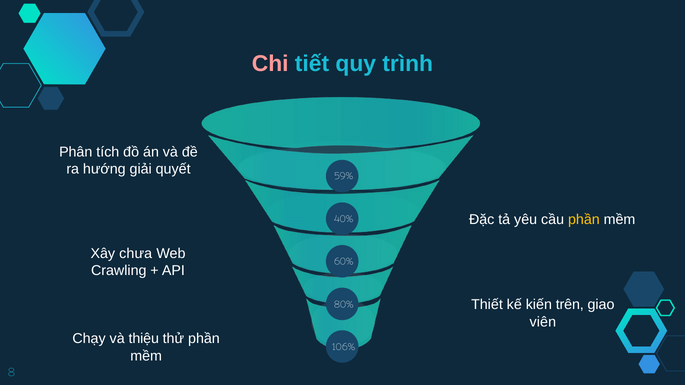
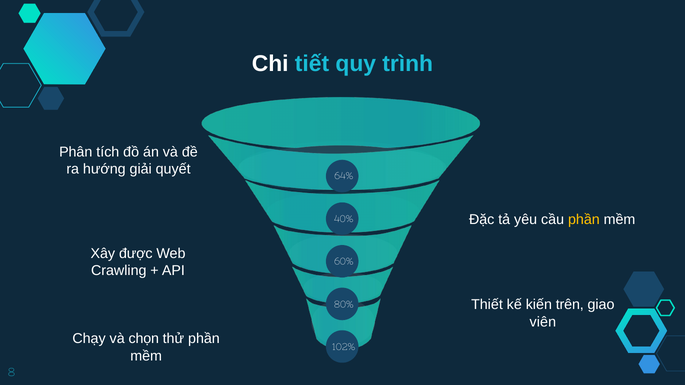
Chi colour: pink -> white
59%: 59% -> 64%
chưa: chưa -> được
thiệu: thiệu -> chọn
106%: 106% -> 102%
